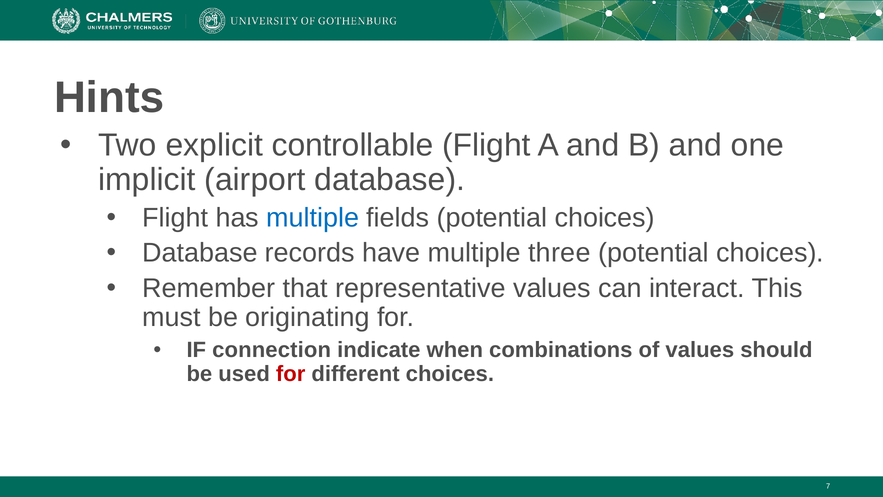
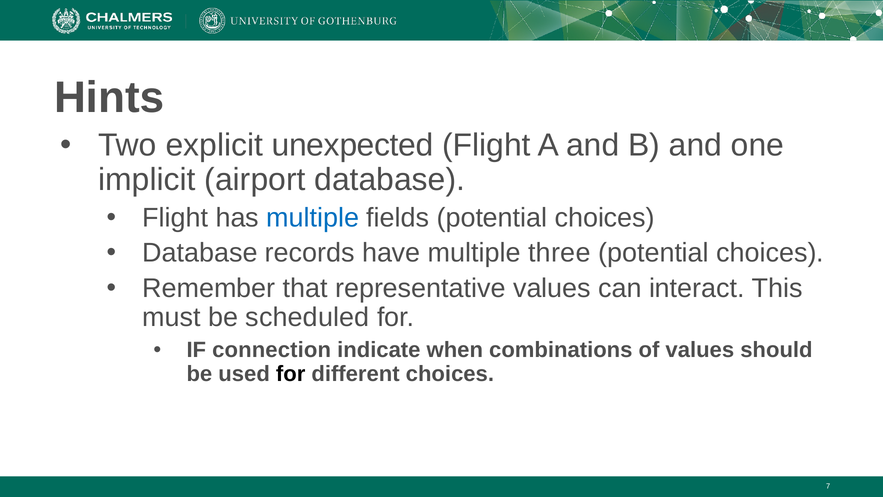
controllable: controllable -> unexpected
originating: originating -> scheduled
for at (291, 374) colour: red -> black
